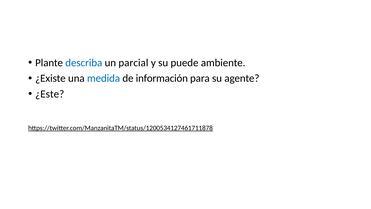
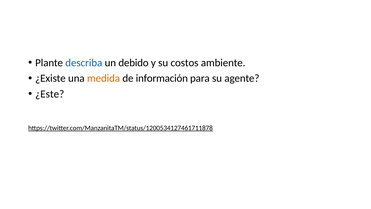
parcial: parcial -> debido
puede: puede -> costos
medida colour: blue -> orange
